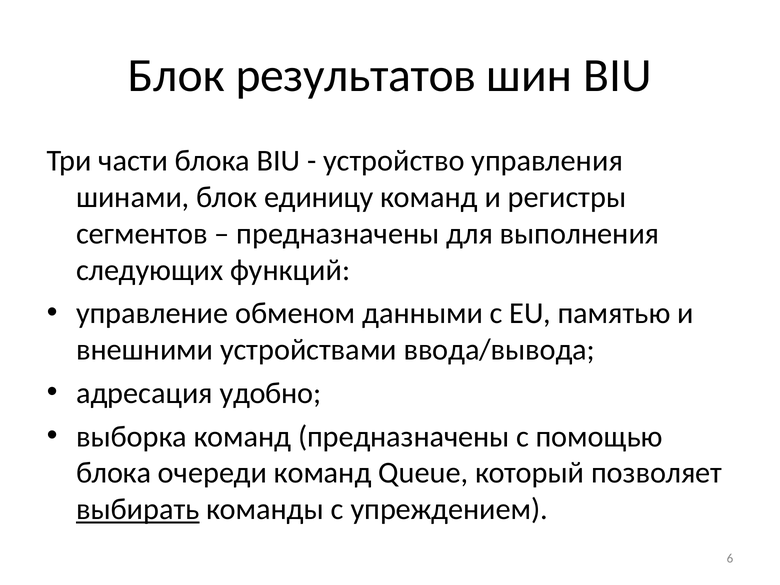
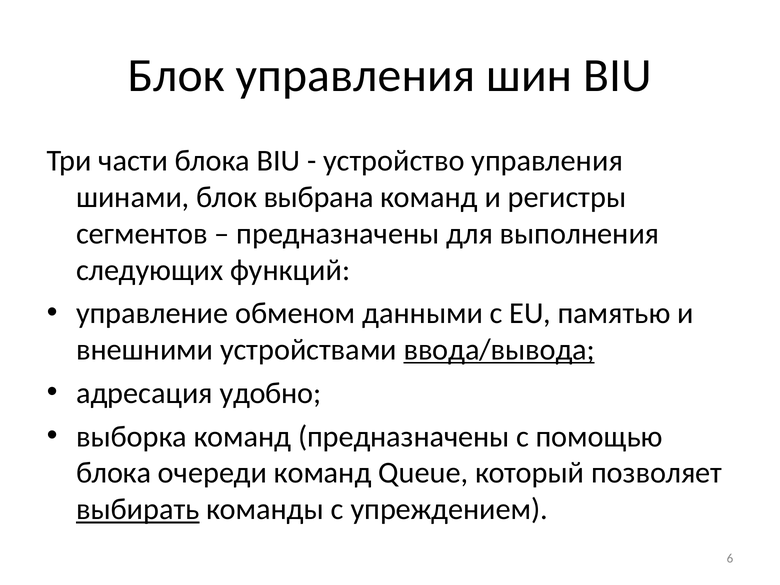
Блок результатов: результатов -> управления
единицу: единицу -> выбрана
ввода/вывода underline: none -> present
